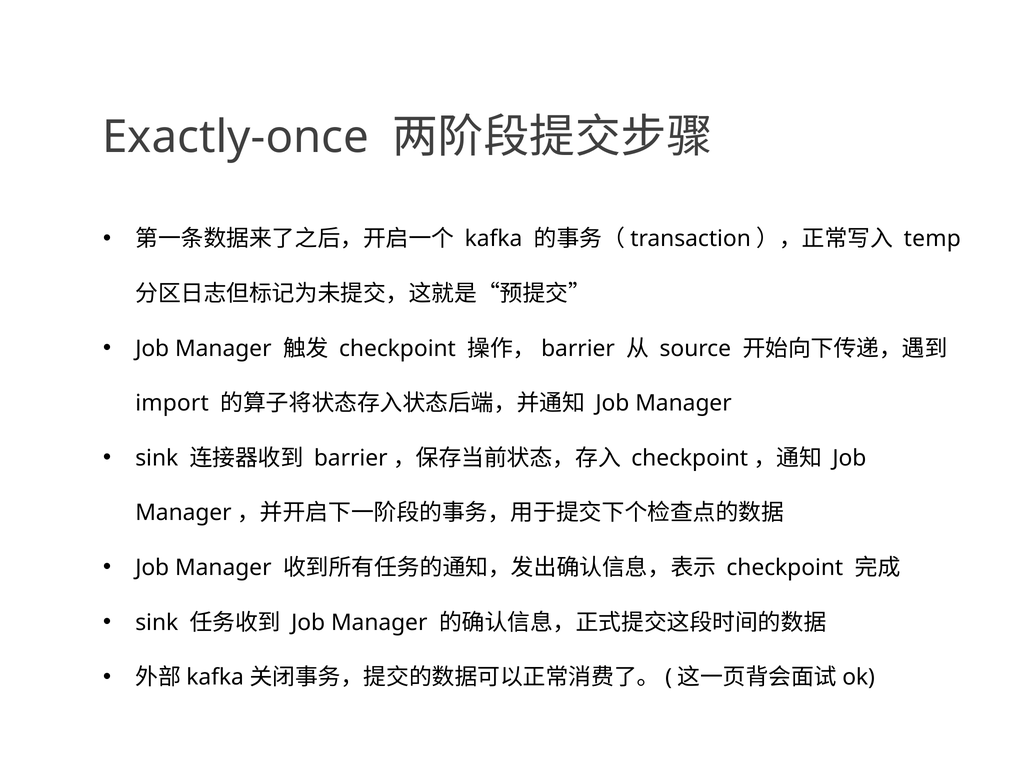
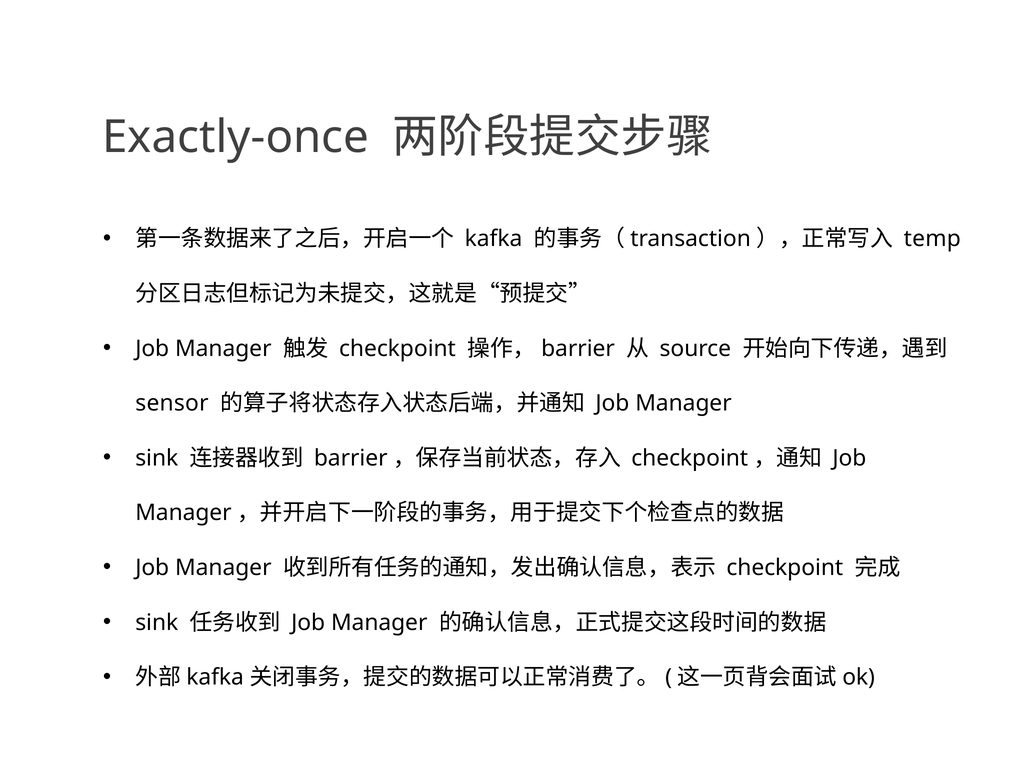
import: import -> sensor
